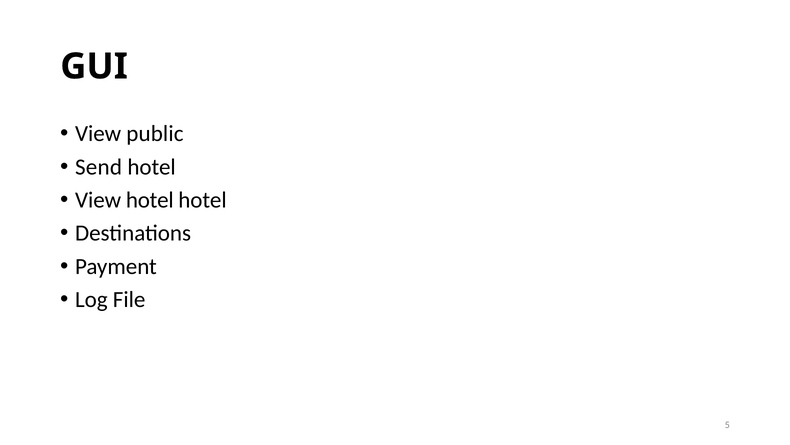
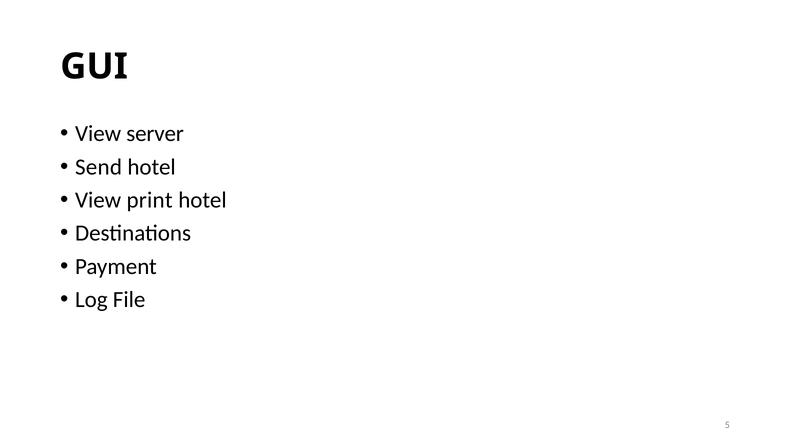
public: public -> server
View hotel: hotel -> print
